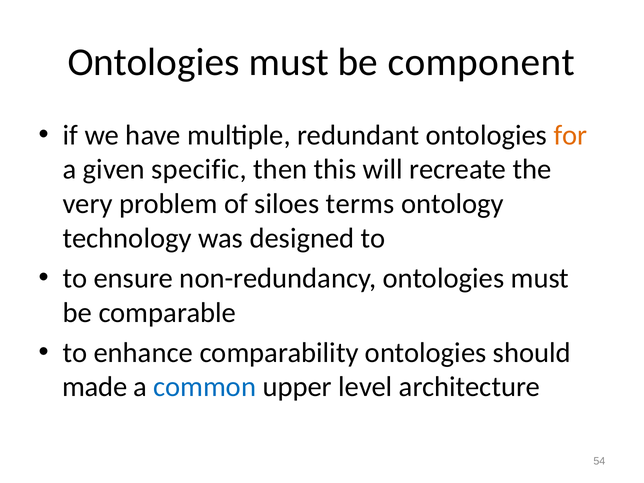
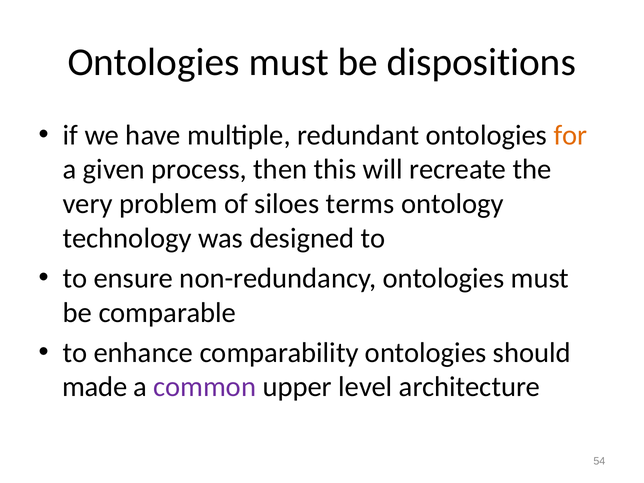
component: component -> dispositions
specific: specific -> process
common colour: blue -> purple
